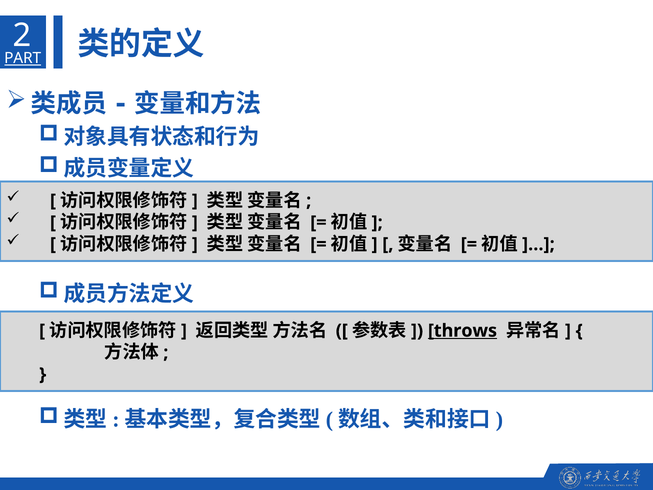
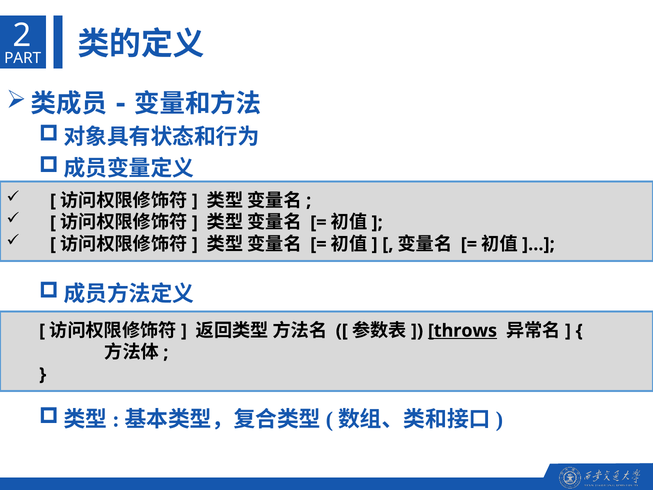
PART underline: present -> none
